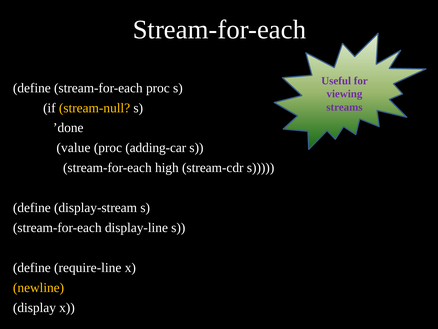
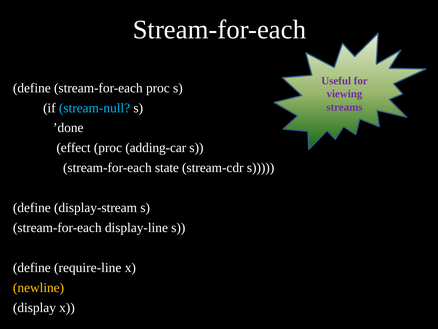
stream-null colour: yellow -> light blue
value: value -> effect
high: high -> state
